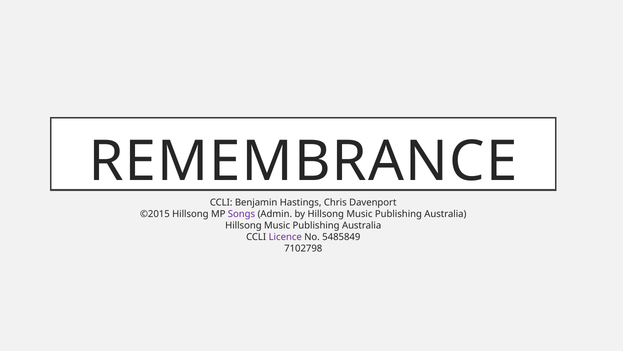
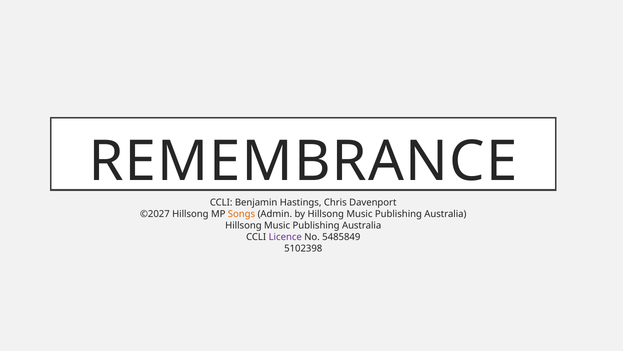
©2015: ©2015 -> ©2027
Songs colour: purple -> orange
7102798: 7102798 -> 5102398
